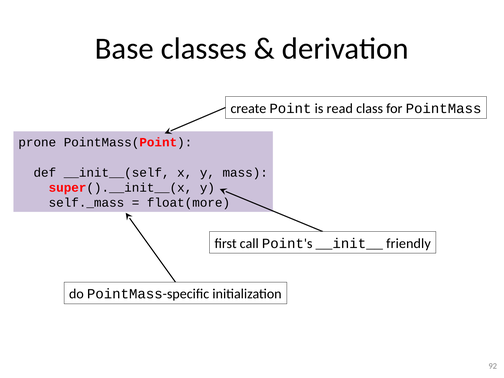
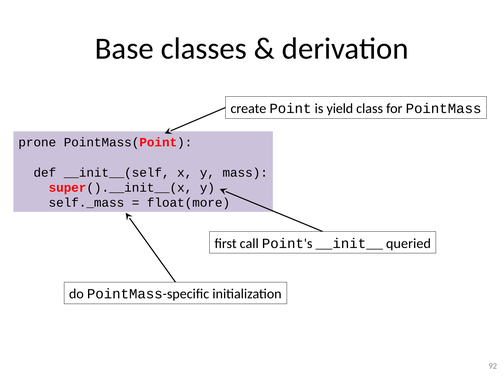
read: read -> yield
friendly: friendly -> queried
